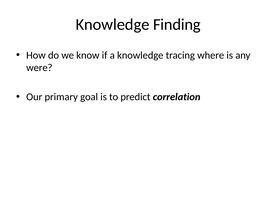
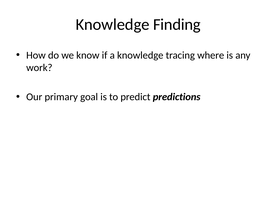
were: were -> work
correlation: correlation -> predictions
